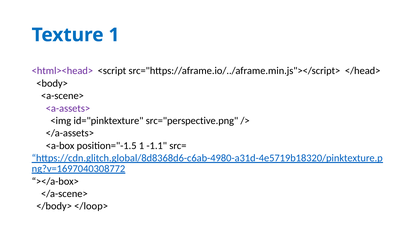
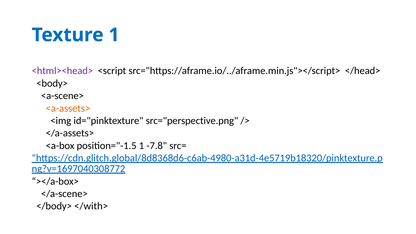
<a-assets> colour: purple -> orange
-1.1: -1.1 -> -7.8
</loop>: </loop> -> </with>
